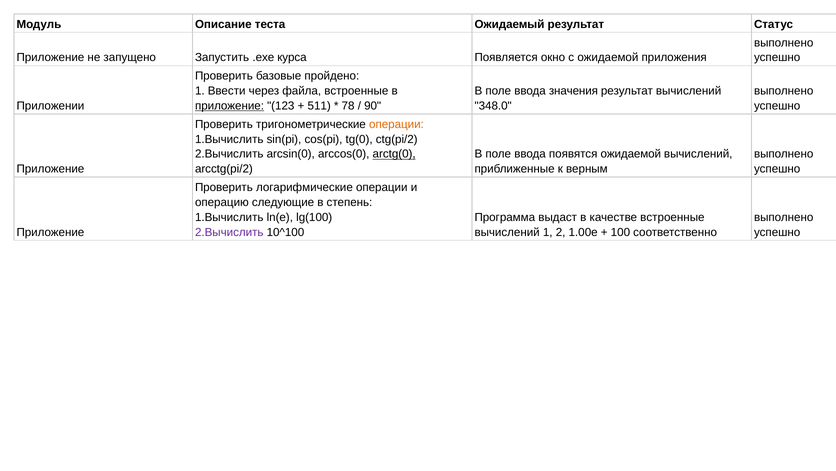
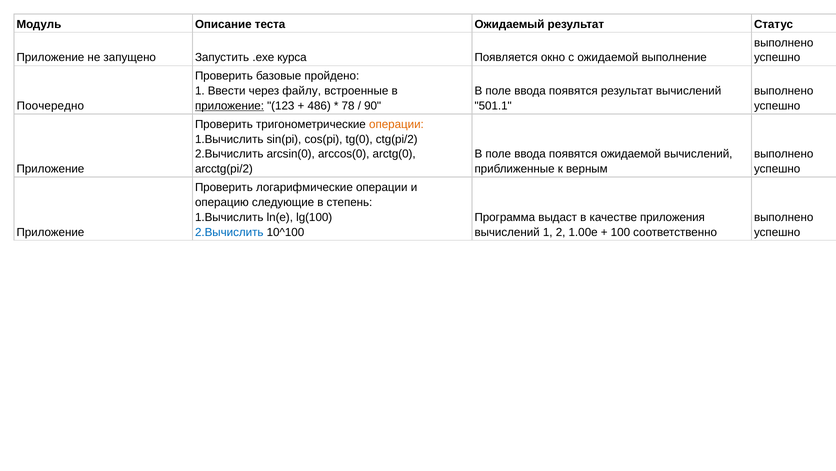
приложения: приложения -> выполнение
файла: файла -> файлу
значения at (573, 91): значения -> появятся
Приложении: Приложении -> Поочередно
511: 511 -> 486
348.0: 348.0 -> 501.1
arctg(0 underline: present -> none
качестве встроенные: встроенные -> приложения
2.Вычислить at (229, 232) colour: purple -> blue
